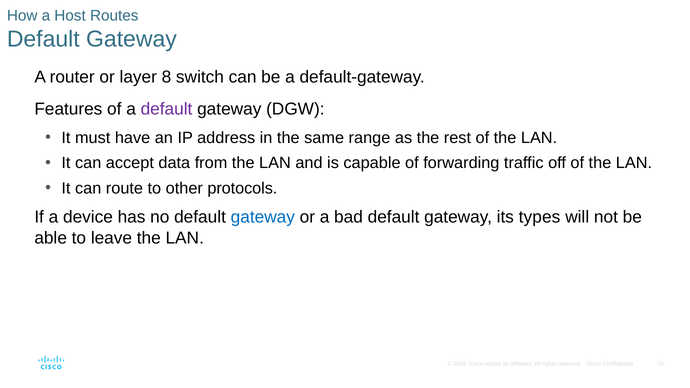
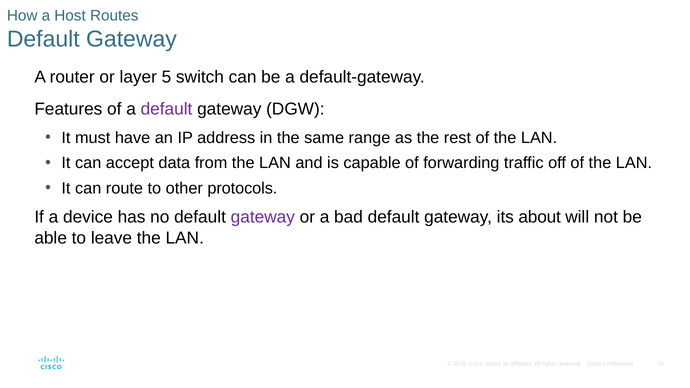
8: 8 -> 5
gateway at (263, 217) colour: blue -> purple
types: types -> about
